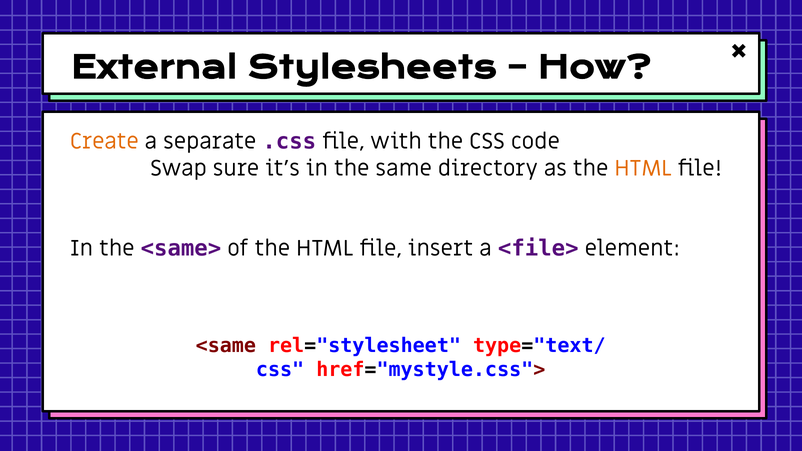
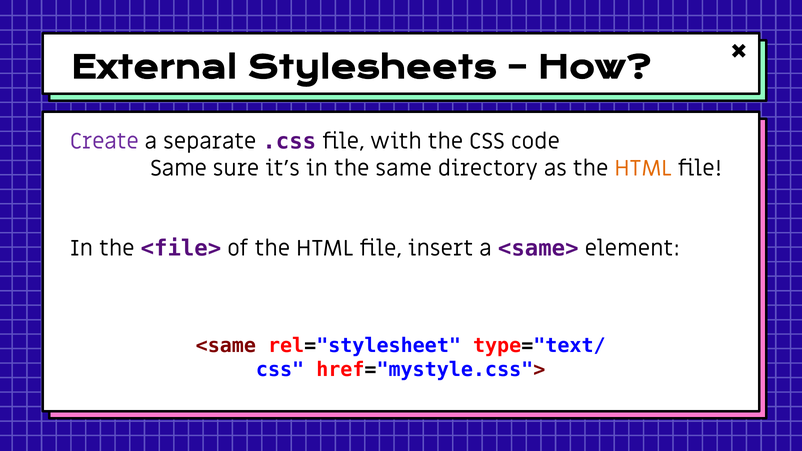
Create colour: orange -> purple
Swap at (179, 168): Swap -> Same
<same>: <same> -> <file>
<file>: <file> -> <same>
